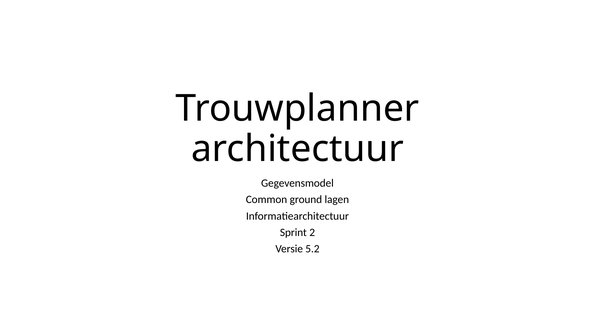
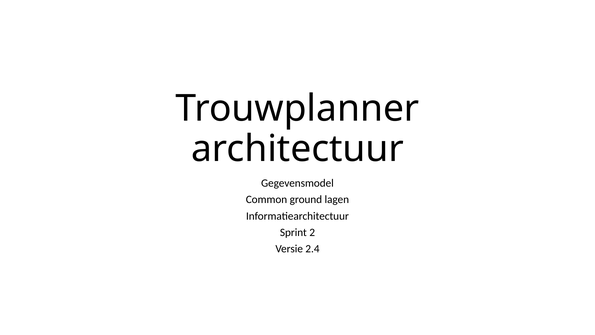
5.2: 5.2 -> 2.4
